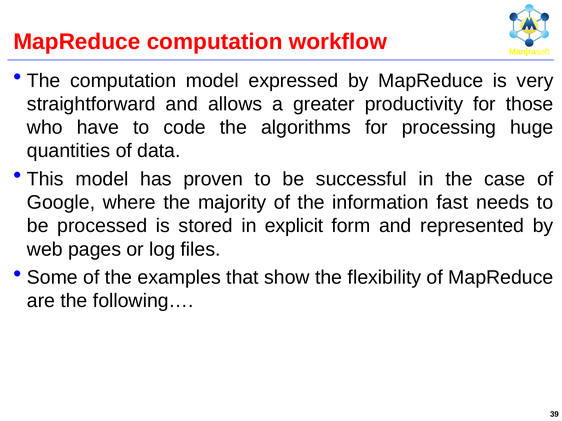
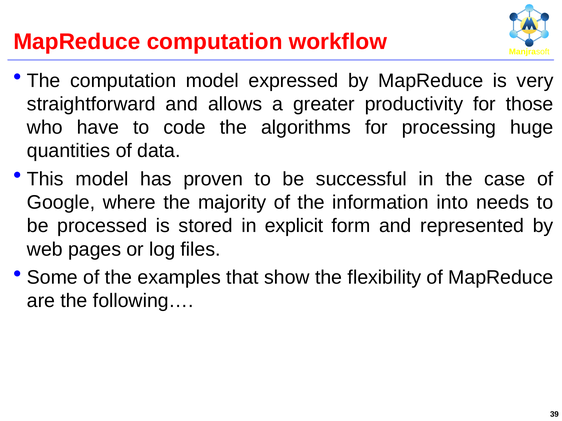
fast: fast -> into
